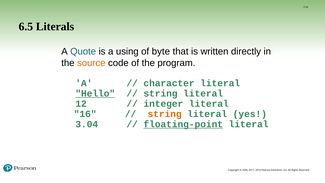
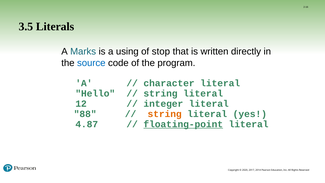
6.5: 6.5 -> 3.5
Quote: Quote -> Marks
byte: byte -> stop
source colour: orange -> blue
Hello underline: present -> none
16: 16 -> 88
3.04: 3.04 -> 4.87
